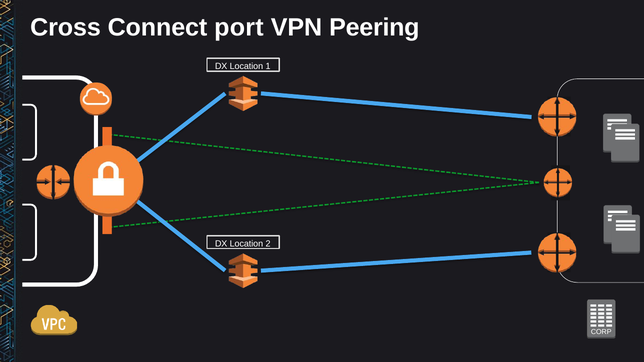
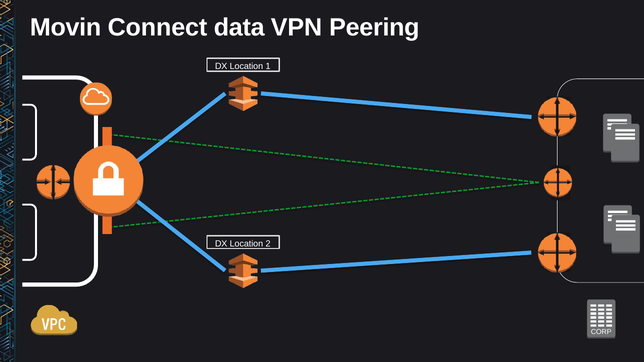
Cross: Cross -> Movin
port: port -> data
